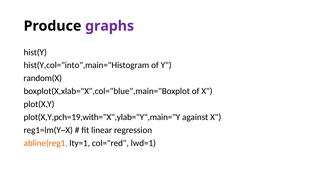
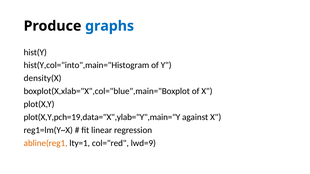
graphs colour: purple -> blue
random(X: random(X -> density(X
plot(X,Y,pch=19,with="X",ylab="Y",main="Y: plot(X,Y,pch=19,with="X",ylab="Y",main="Y -> plot(X,Y,pch=19,data="X",ylab="Y",main="Y
lwd=1: lwd=1 -> lwd=9
